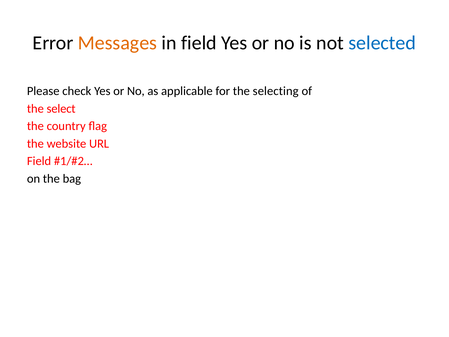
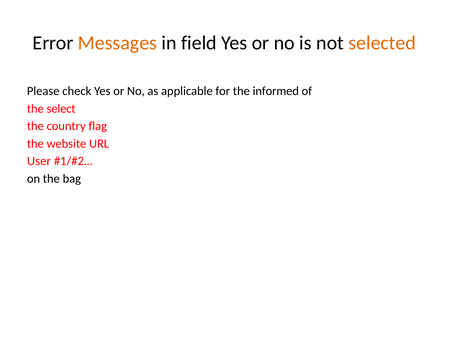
selected colour: blue -> orange
selecting: selecting -> informed
Field at (39, 161): Field -> User
